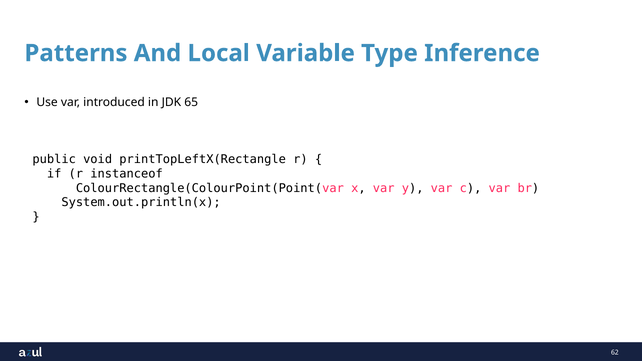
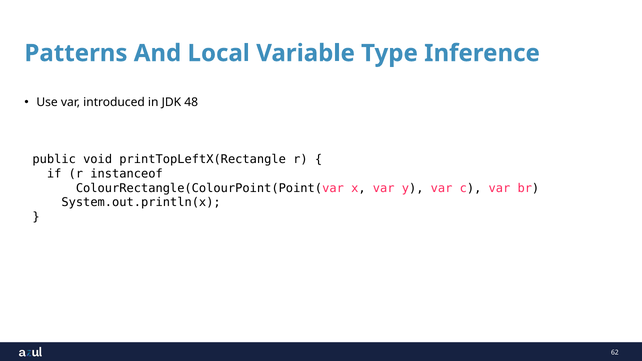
65: 65 -> 48
